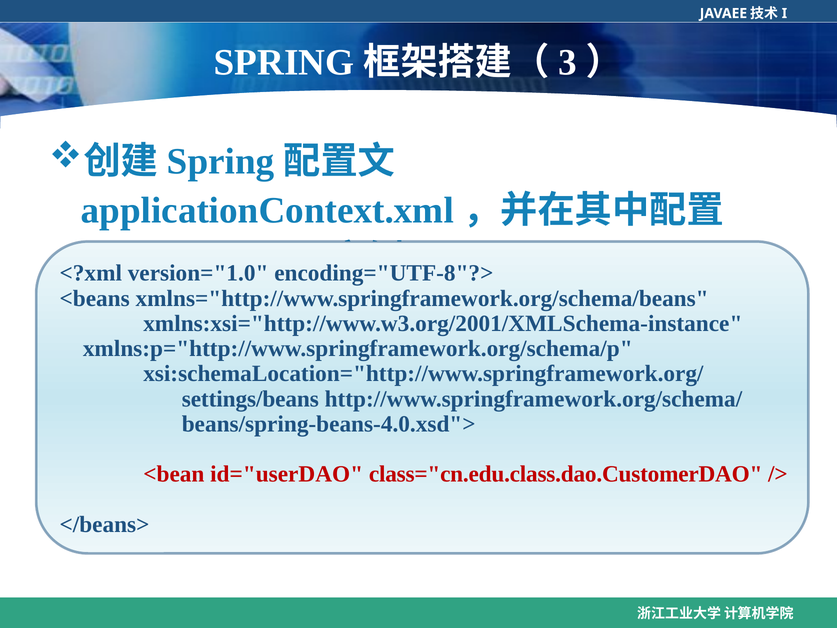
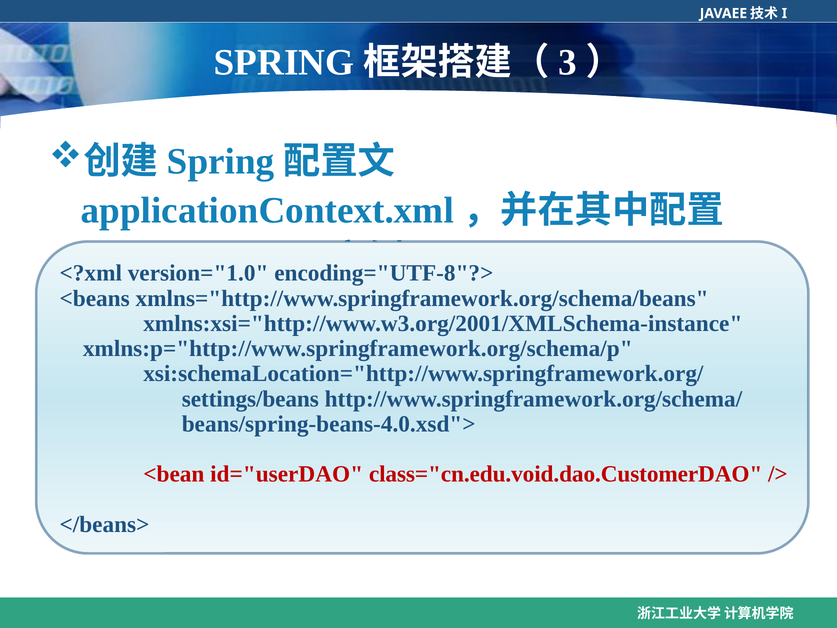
class="cn.edu.class.dao.CustomerDAO: class="cn.edu.class.dao.CustomerDAO -> class="cn.edu.void.dao.CustomerDAO
